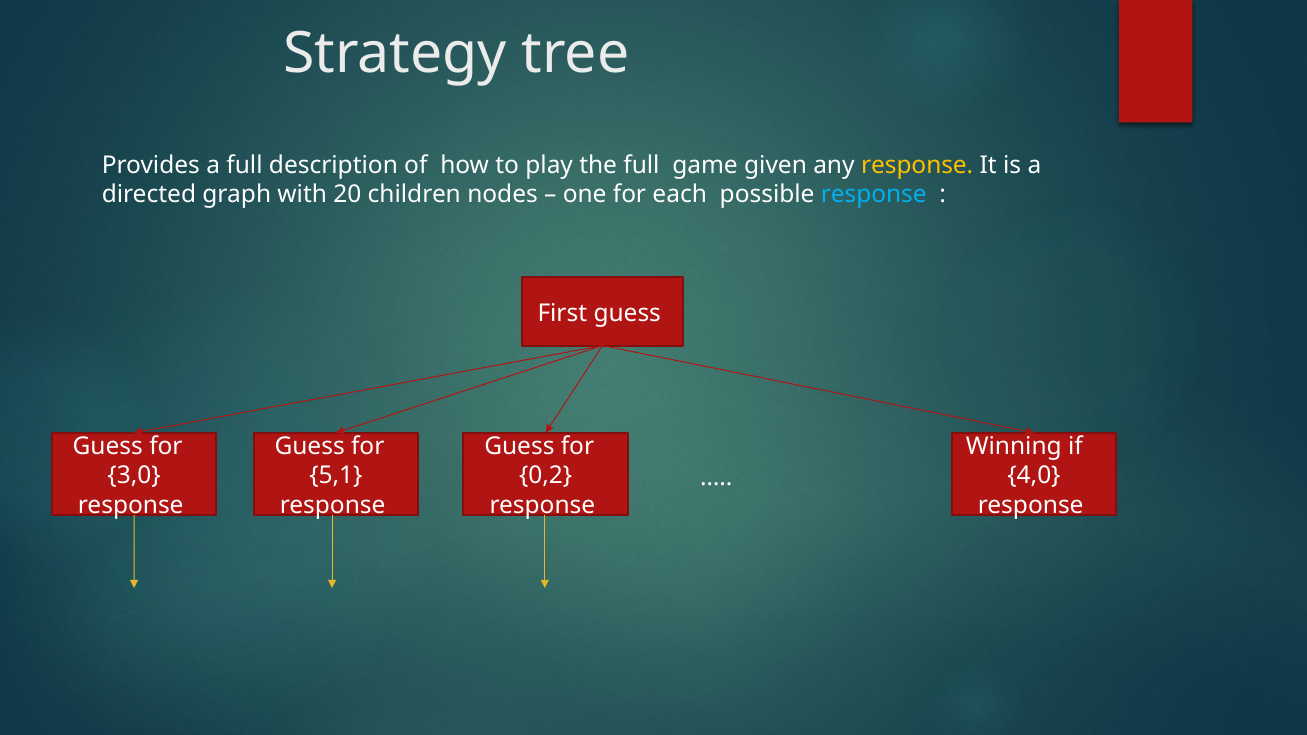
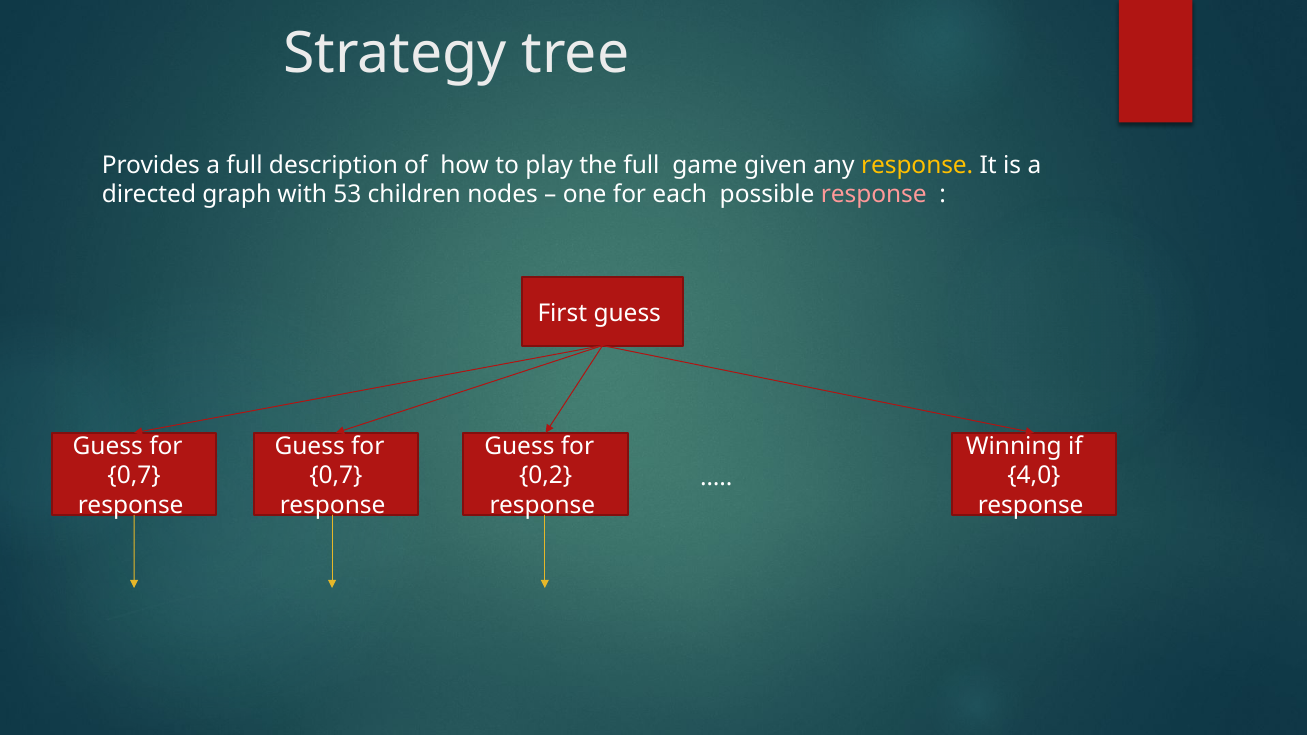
20: 20 -> 53
response at (874, 194) colour: light blue -> pink
3,0 at (134, 476): 3,0 -> 0,7
5,1 at (336, 476): 5,1 -> 0,7
